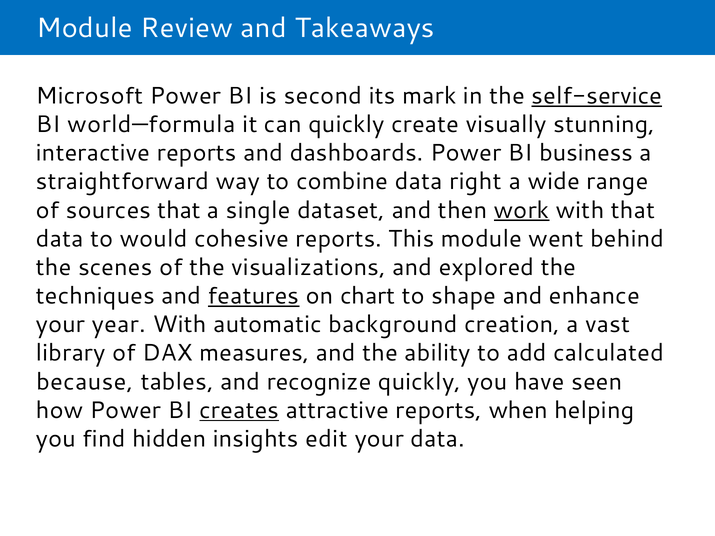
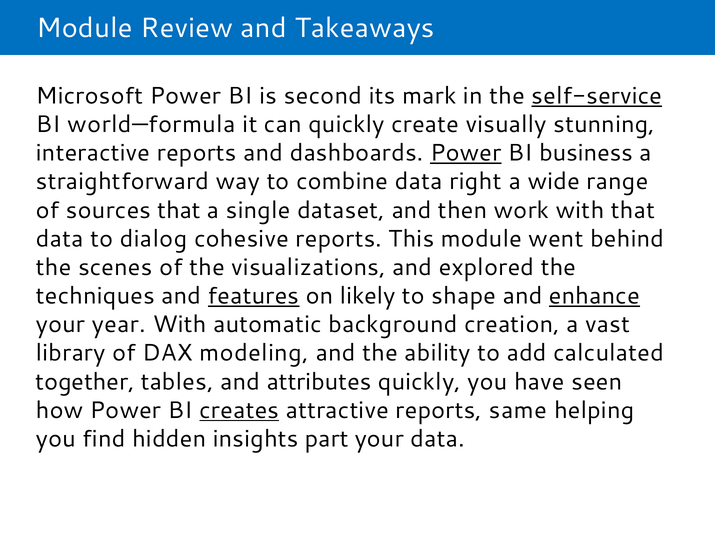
Power at (466, 153) underline: none -> present
work underline: present -> none
would: would -> dialog
chart: chart -> likely
enhance underline: none -> present
measures: measures -> modeling
because: because -> together
recognize: recognize -> attributes
when: when -> same
edit: edit -> part
